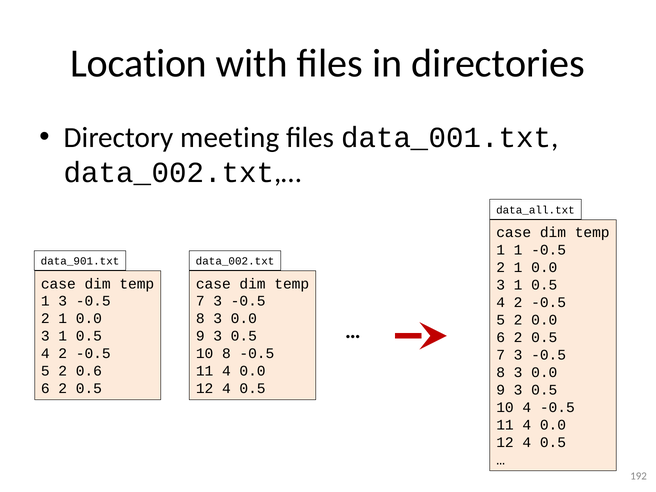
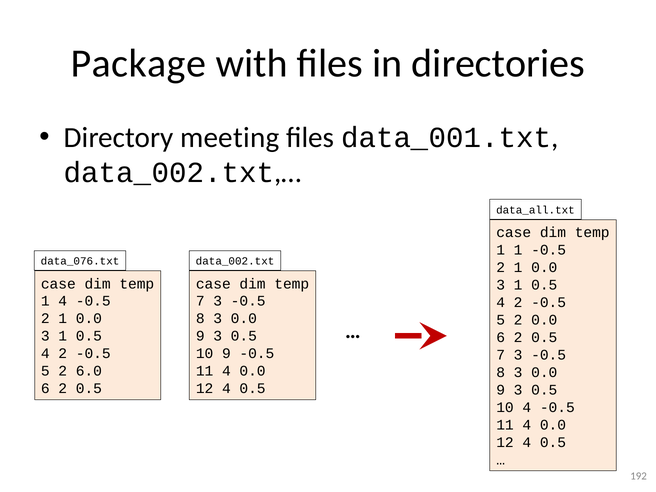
Location: Location -> Package
data_901.txt: data_901.txt -> data_076.txt
1 3: 3 -> 4
10 8: 8 -> 9
0.6: 0.6 -> 6.0
